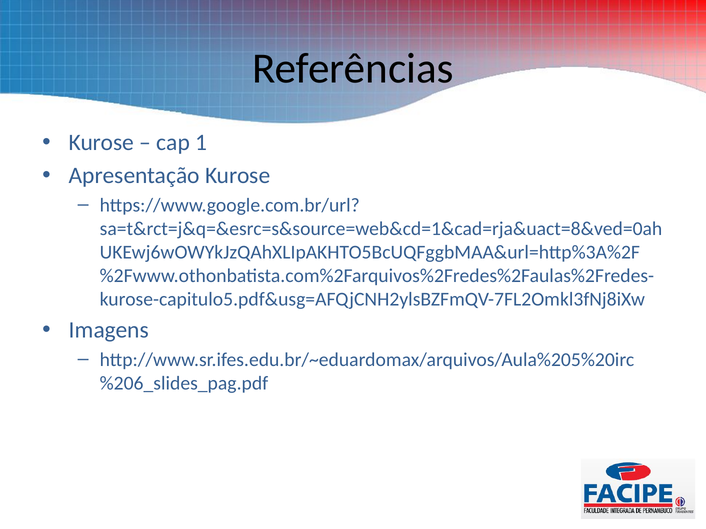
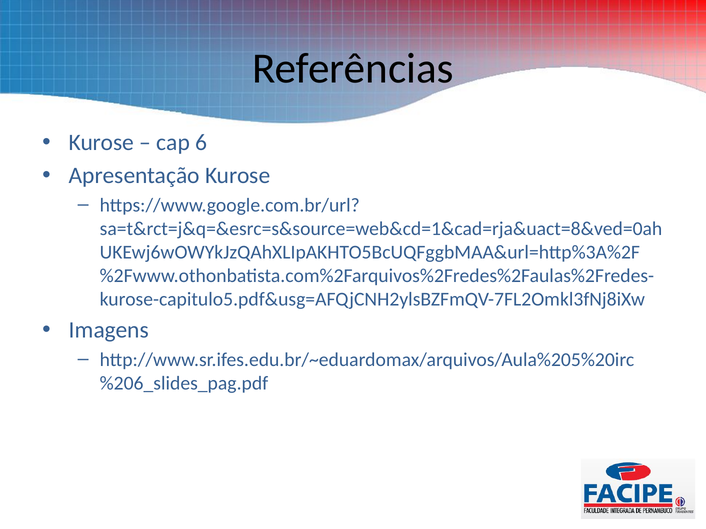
1: 1 -> 6
